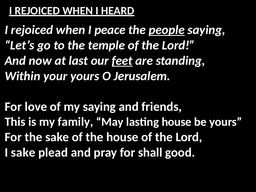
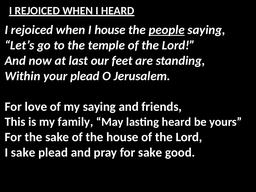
I peace: peace -> house
feet underline: present -> none
your yours: yours -> plead
lasting house: house -> heard
for shall: shall -> sake
